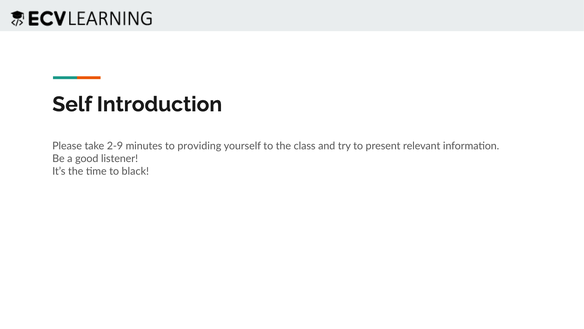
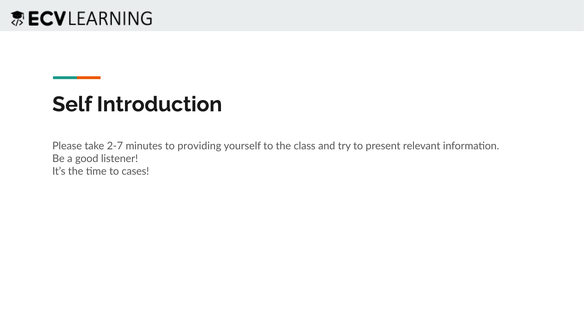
2-9: 2-9 -> 2-7
black: black -> cases
